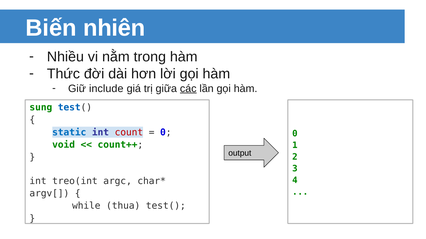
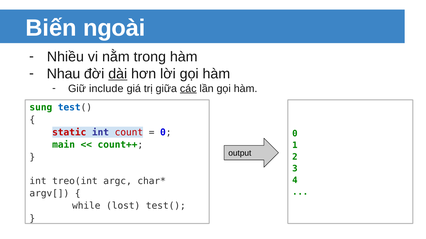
nhiên: nhiên -> ngoài
Thức: Thức -> Nhau
dài underline: none -> present
static colour: blue -> red
void: void -> main
thua: thua -> lost
